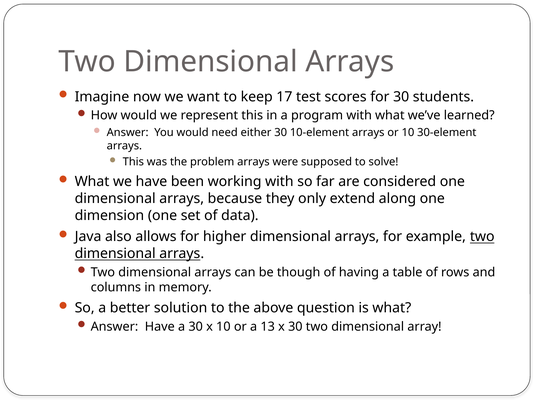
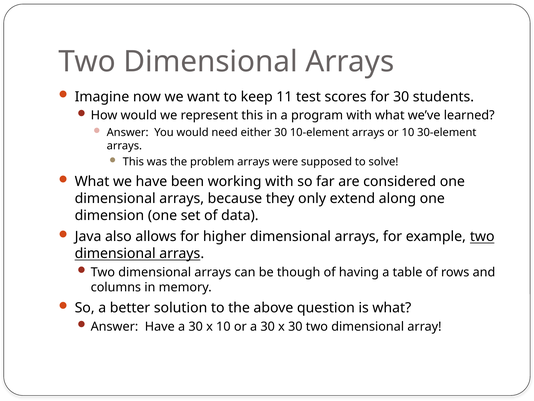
17: 17 -> 11
or a 13: 13 -> 30
